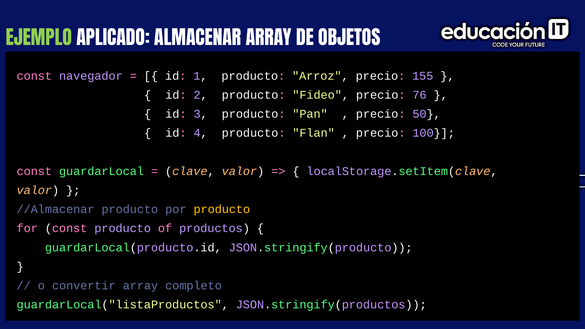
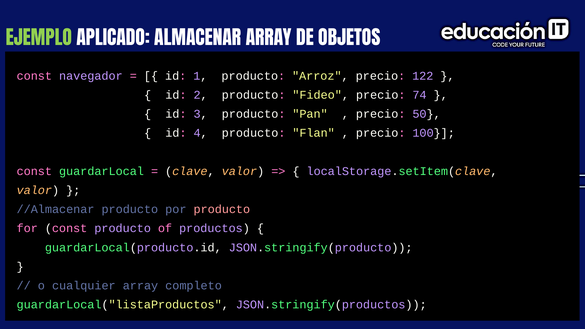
155: 155 -> 122
76: 76 -> 74
producto at (222, 209) colour: yellow -> pink
convertir: convertir -> cualquier
